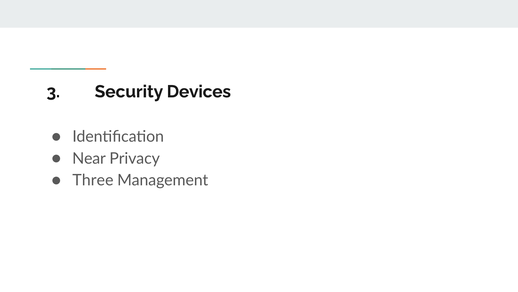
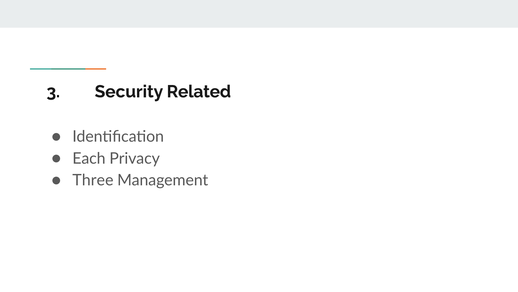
Devices: Devices -> Related
Near: Near -> Each
